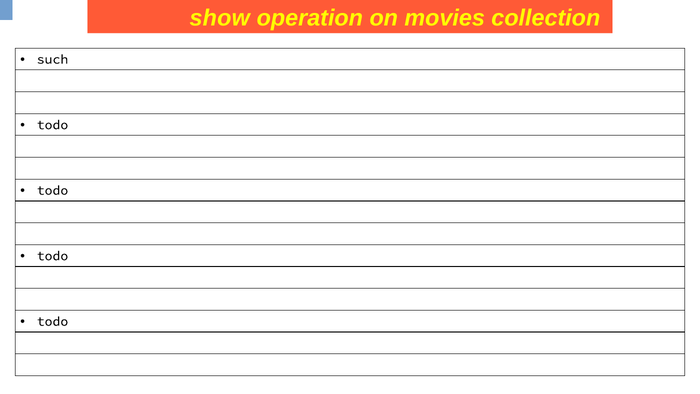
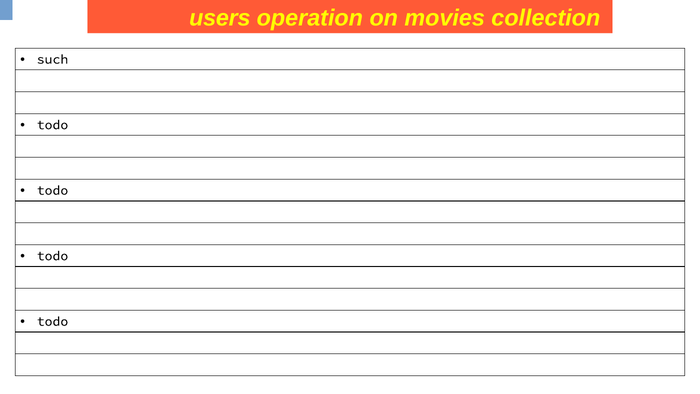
show: show -> users
